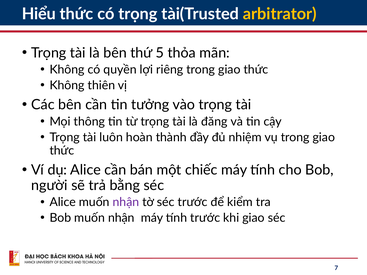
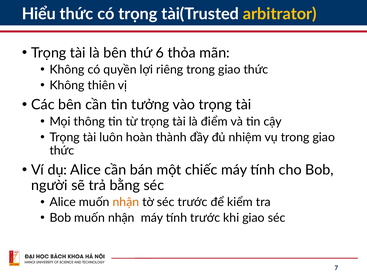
5: 5 -> 6
đăng: đăng -> điểm
nhận at (126, 202) colour: purple -> orange
